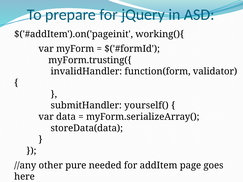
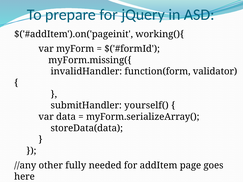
myForm.trusting({: myForm.trusting({ -> myForm.missing({
pure: pure -> fully
